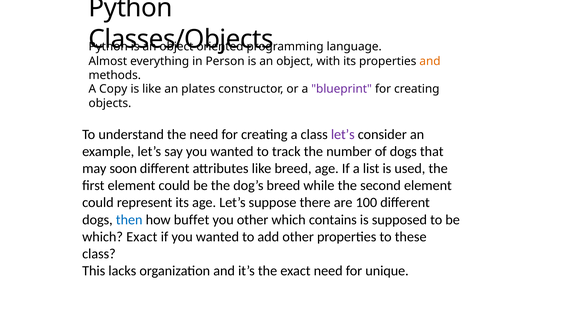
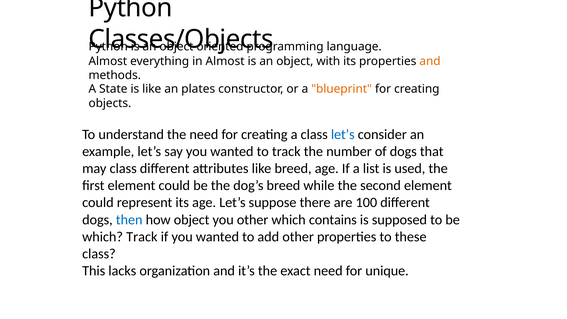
in Person: Person -> Almost
Copy: Copy -> State
blueprint colour: purple -> orange
let’s at (343, 135) colour: purple -> blue
may soon: soon -> class
how buffet: buffet -> object
which Exact: Exact -> Track
